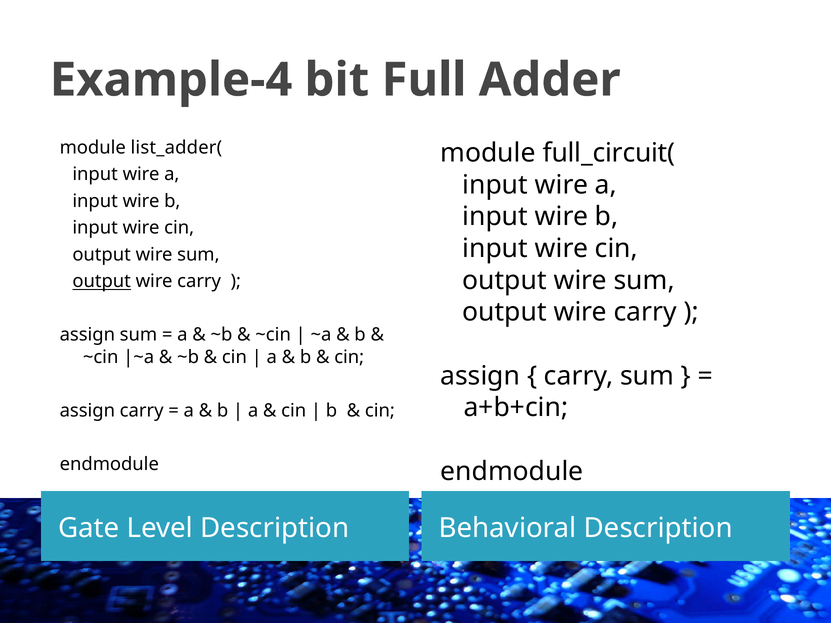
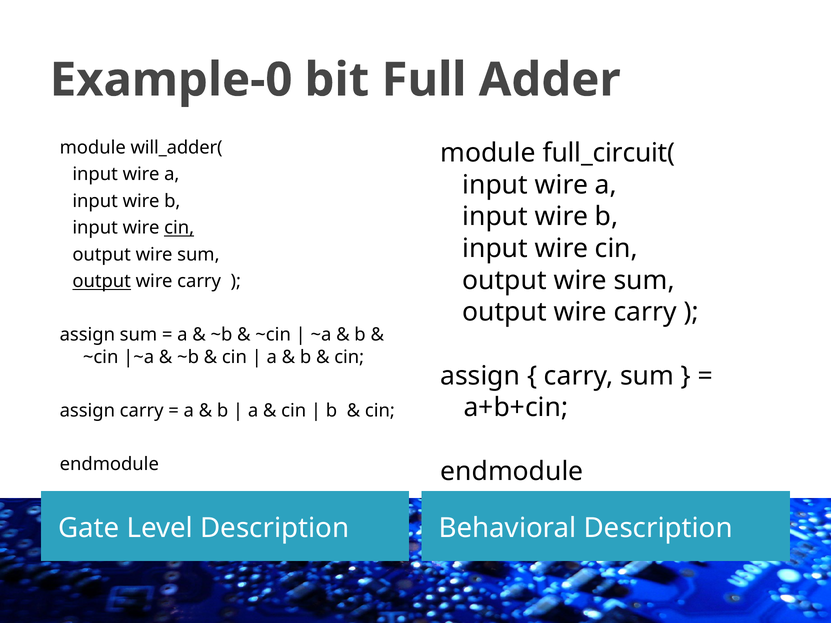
Example-4: Example-4 -> Example-0
list_adder(: list_adder( -> will_adder(
cin at (179, 228) underline: none -> present
